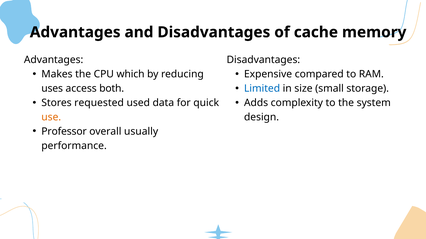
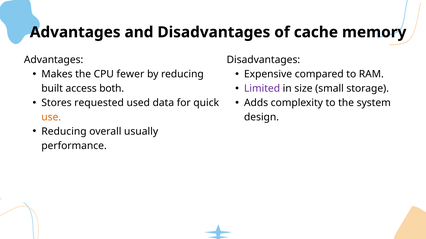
which: which -> fewer
Limited colour: blue -> purple
uses: uses -> built
Professor at (64, 132): Professor -> Reducing
